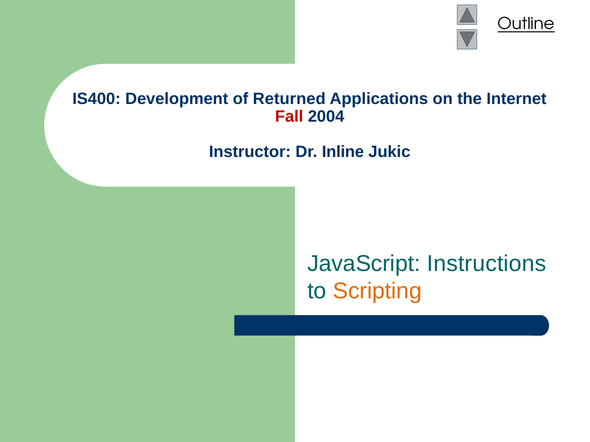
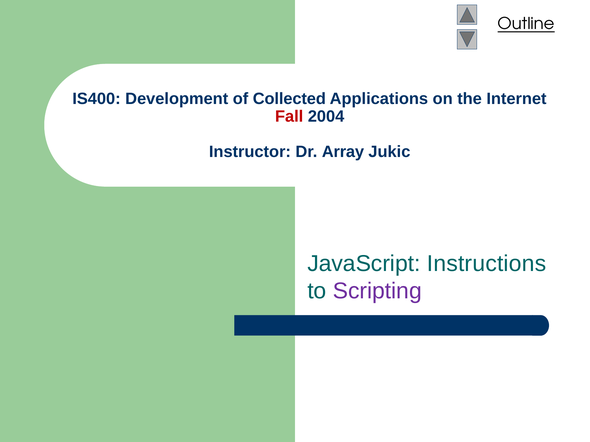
Returned: Returned -> Collected
Inline: Inline -> Array
Scripting colour: orange -> purple
